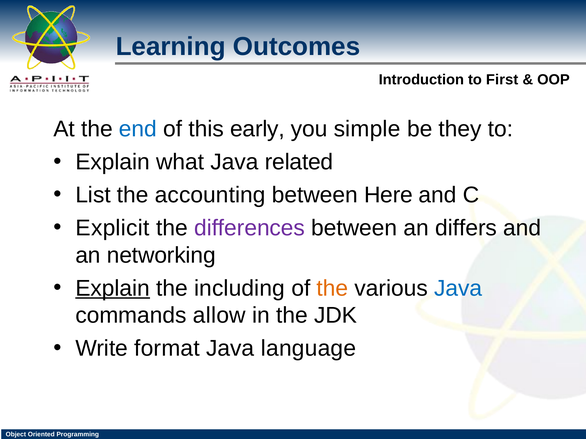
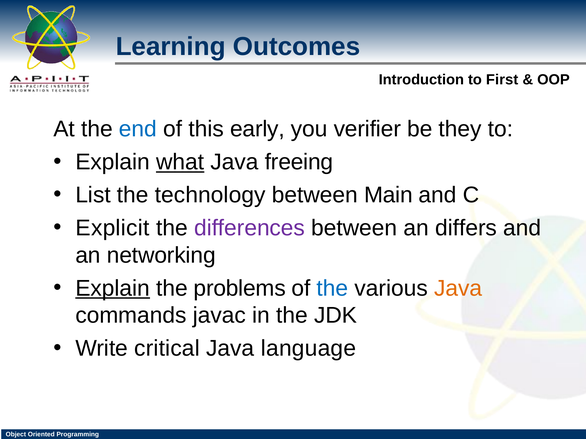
simple: simple -> verifier
what underline: none -> present
related: related -> freeing
accounting: accounting -> technology
Here: Here -> Main
including: including -> problems
the at (332, 289) colour: orange -> blue
Java at (458, 289) colour: blue -> orange
allow: allow -> javac
format: format -> critical
